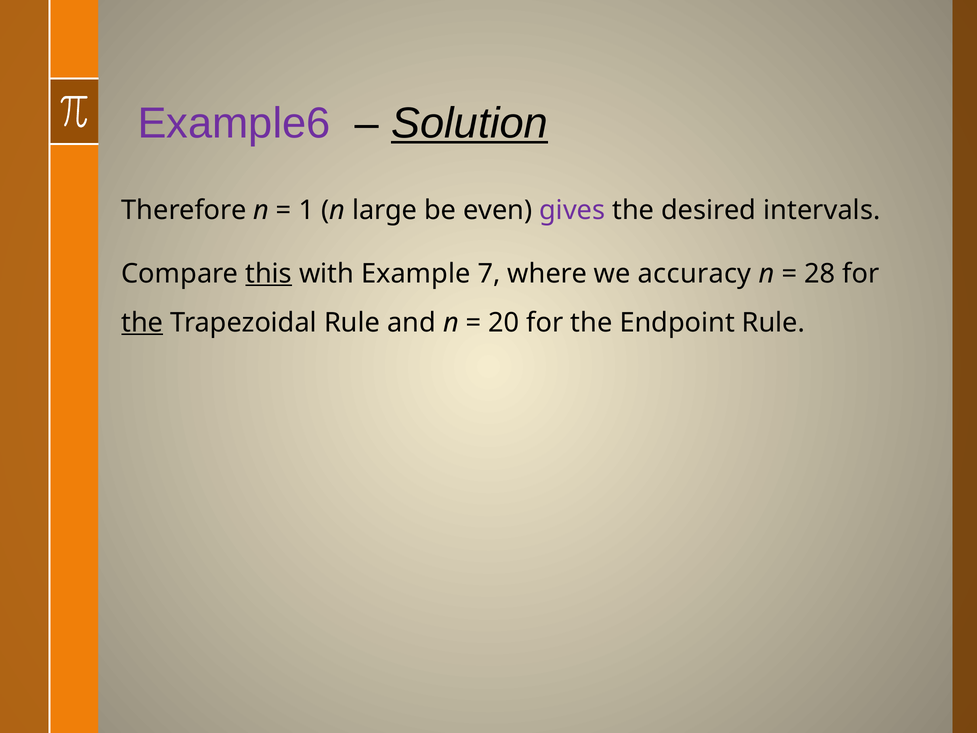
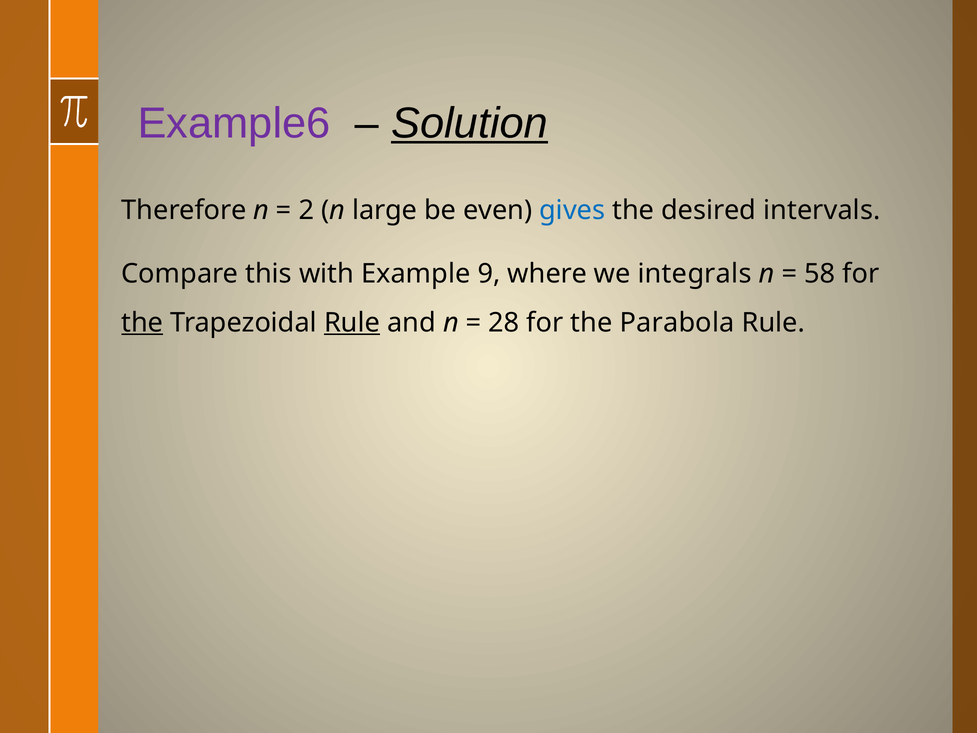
1: 1 -> 2
gives colour: purple -> blue
this underline: present -> none
7: 7 -> 9
accuracy: accuracy -> integrals
28: 28 -> 58
Rule at (352, 322) underline: none -> present
20: 20 -> 28
Endpoint: Endpoint -> Parabola
